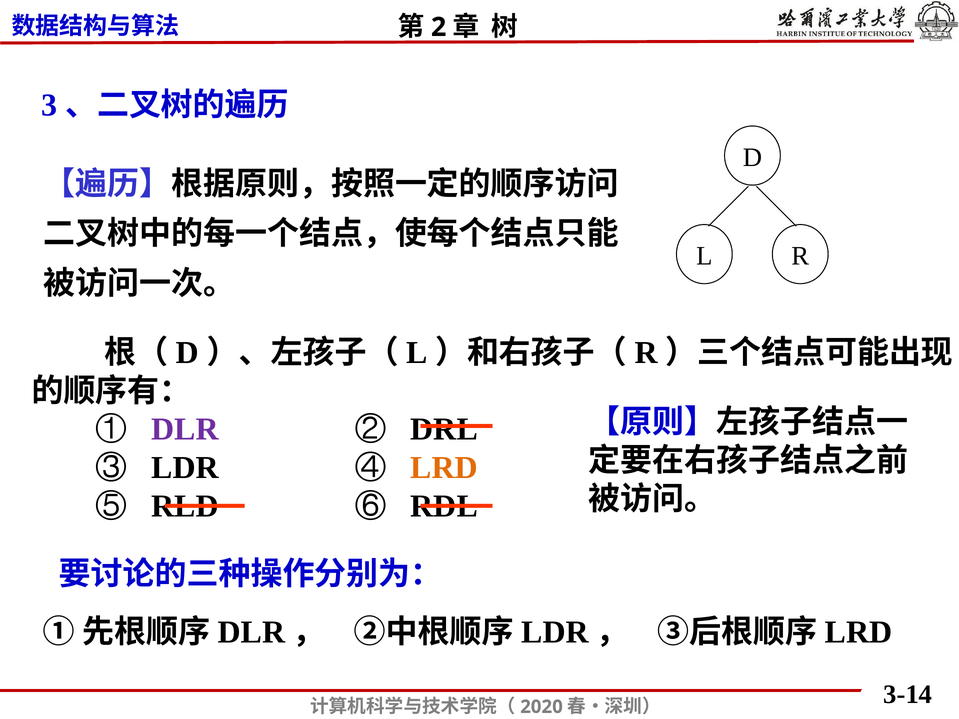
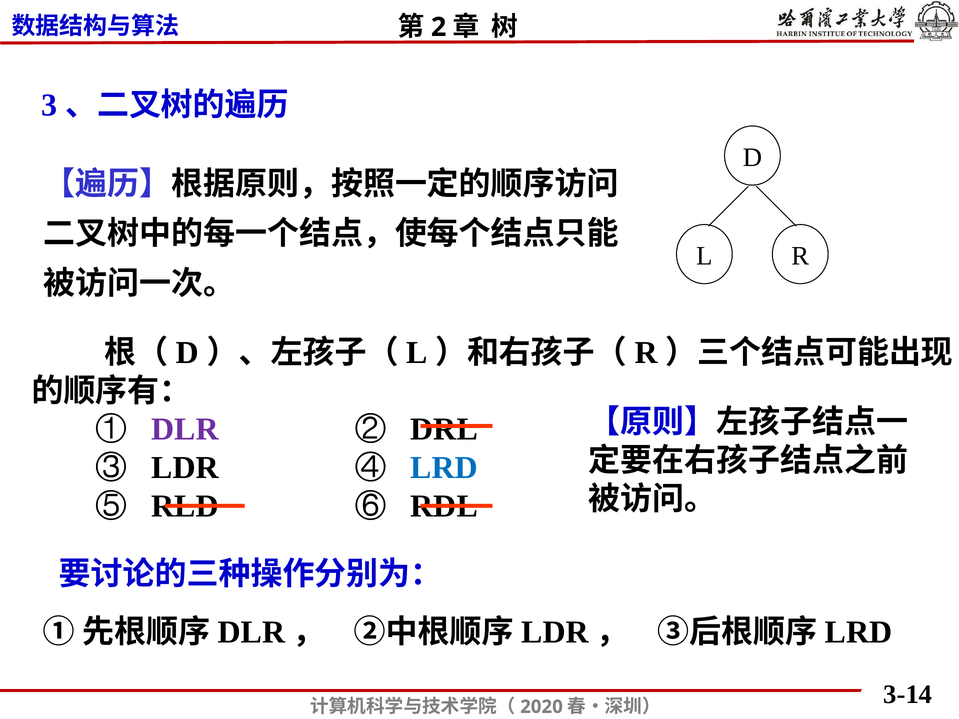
LRD colour: orange -> blue
